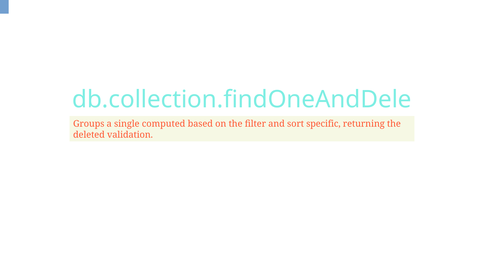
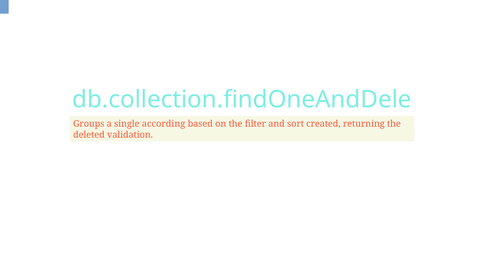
computed: computed -> according
specific: specific -> created
